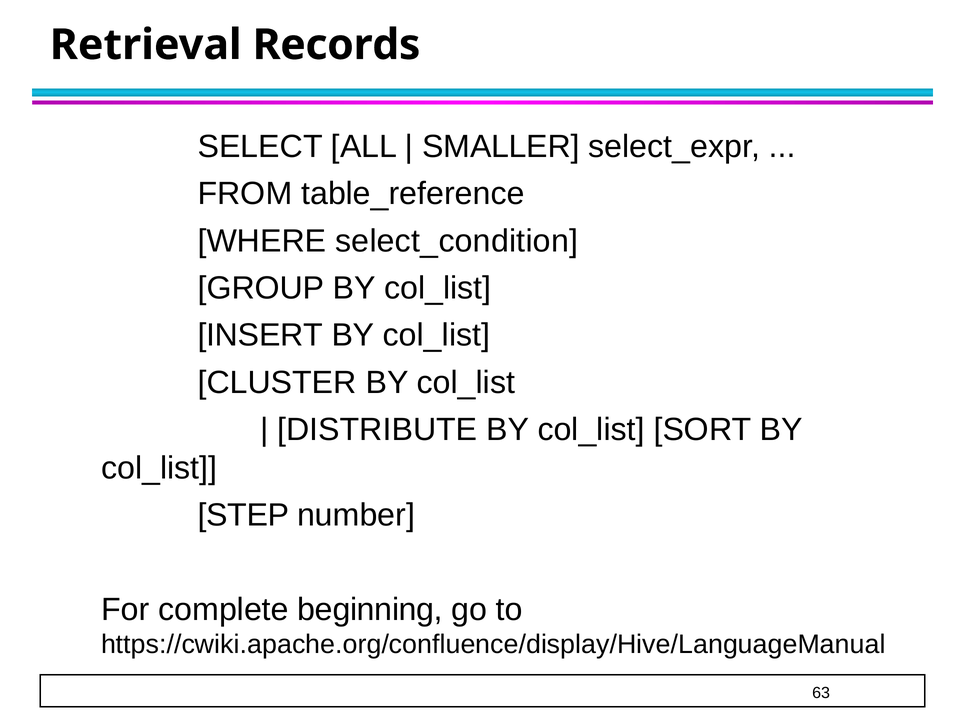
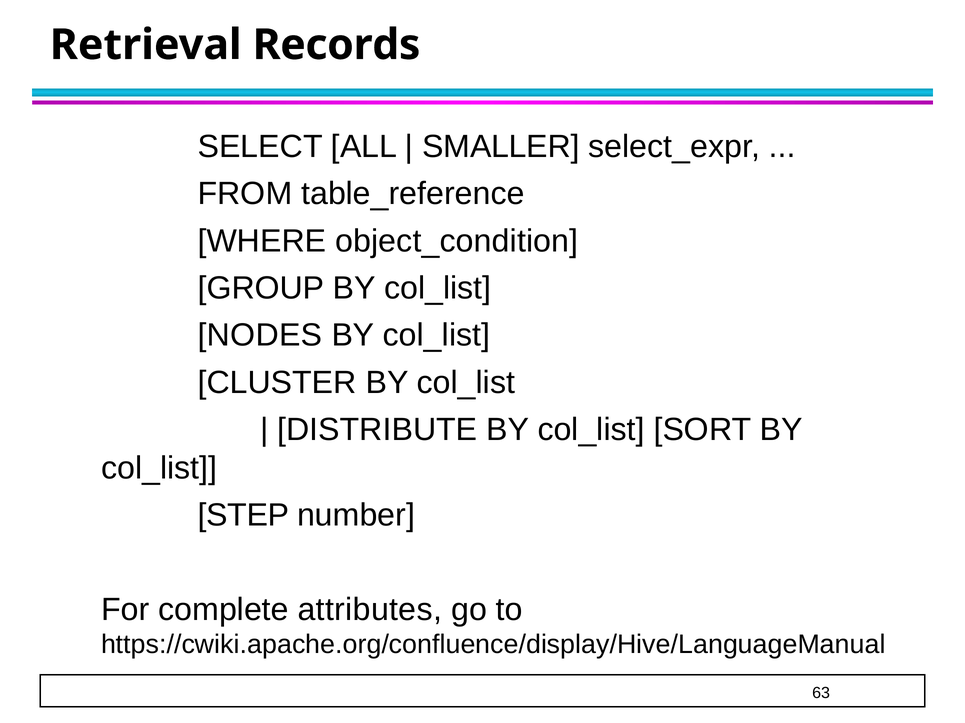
select_condition: select_condition -> object_condition
INSERT: INSERT -> NODES
beginning: beginning -> attributes
